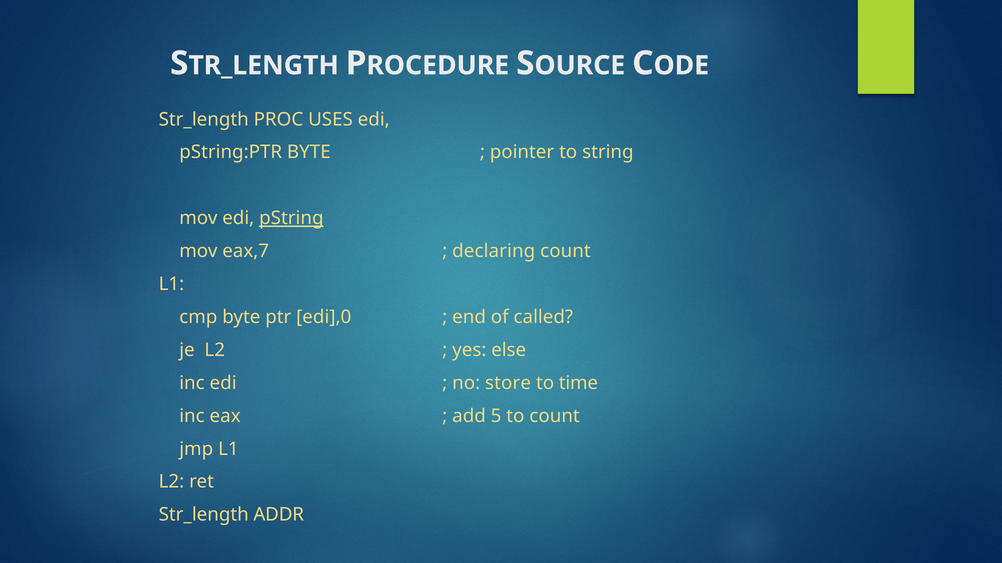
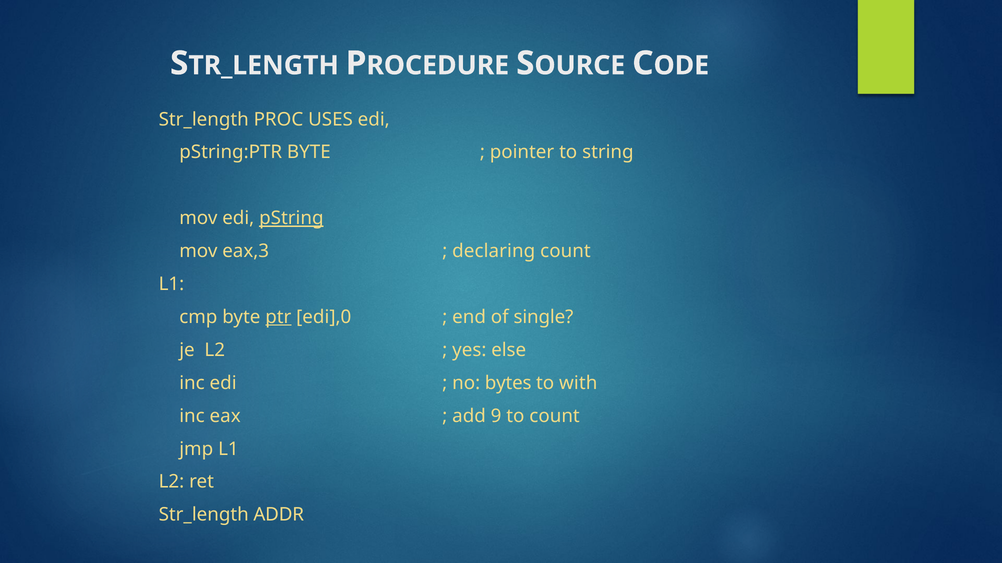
eax,7: eax,7 -> eax,3
ptr underline: none -> present
called: called -> single
store: store -> bytes
time: time -> with
5: 5 -> 9
